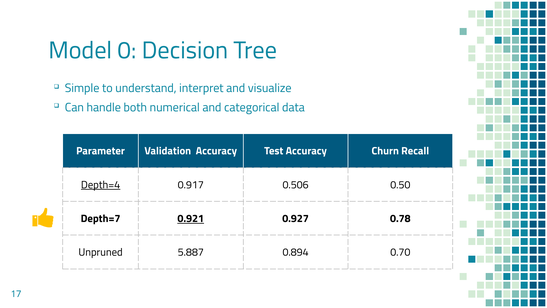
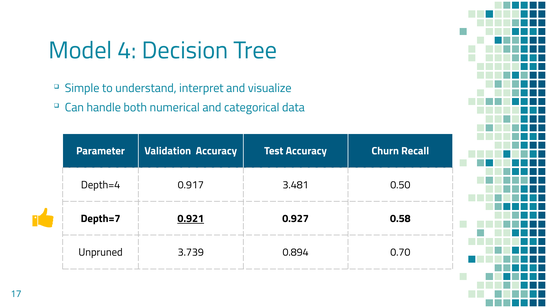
0: 0 -> 4
Depth=4 underline: present -> none
0.506: 0.506 -> 3.481
0.78: 0.78 -> 0.58
5.887: 5.887 -> 3.739
